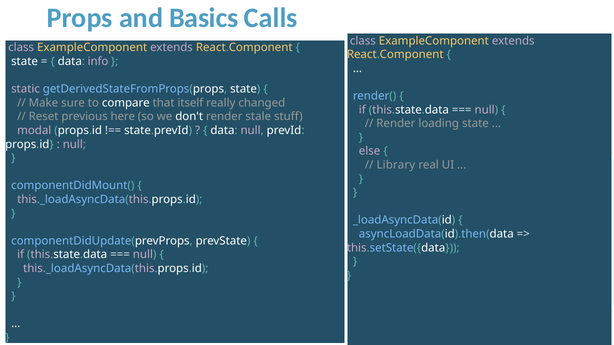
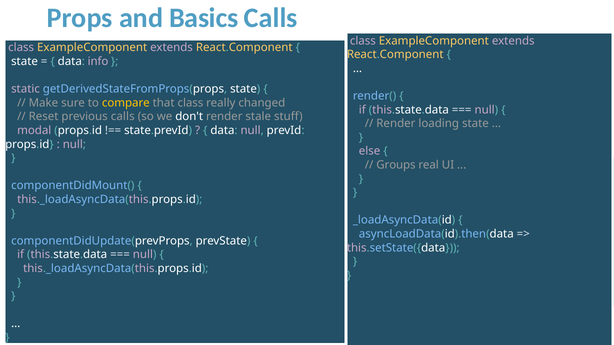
compare colour: white -> yellow
that itself: itself -> class
previous here: here -> calls
Library: Library -> Groups
